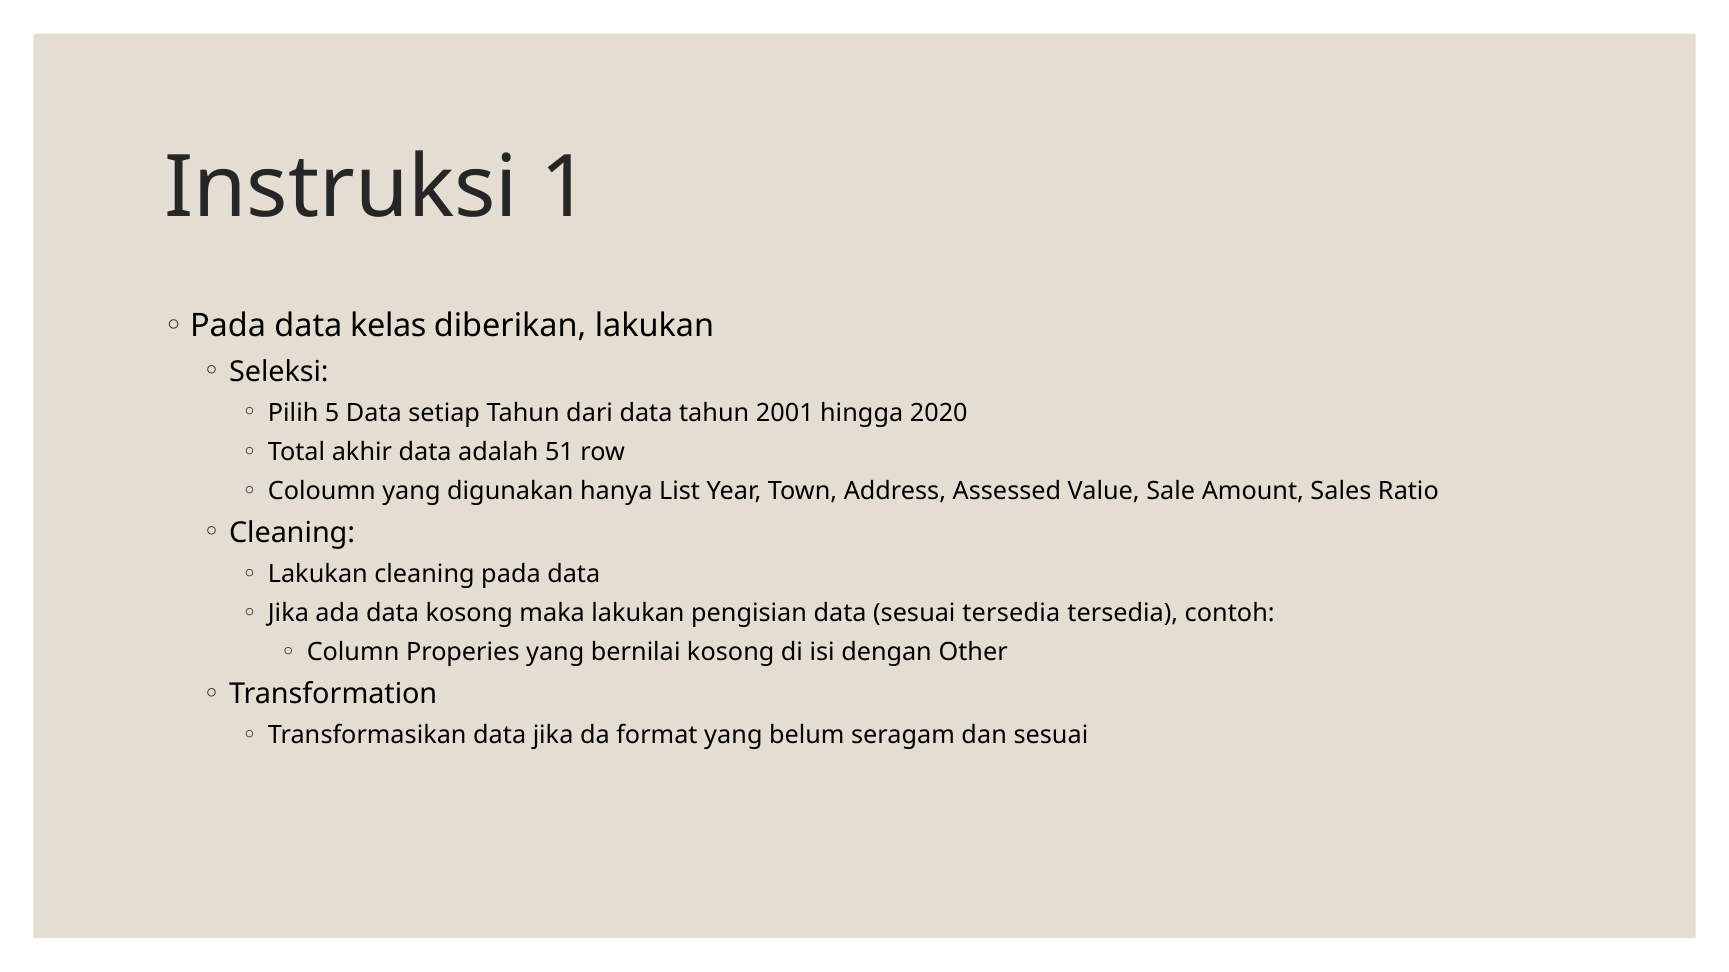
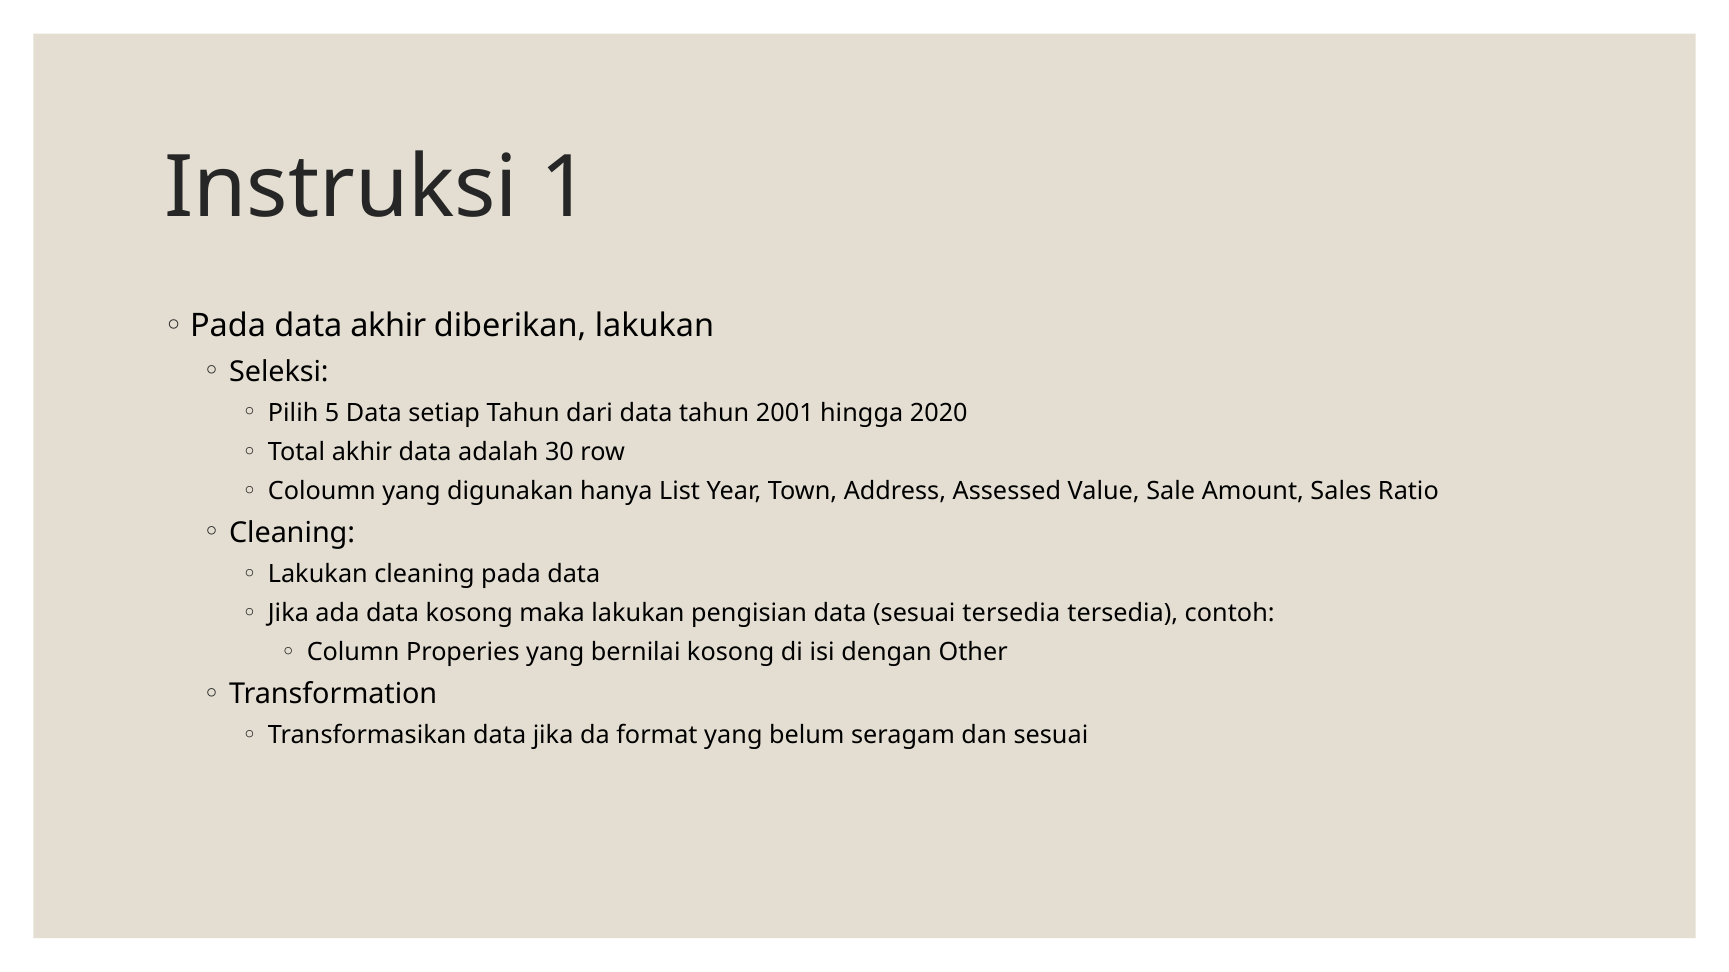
data kelas: kelas -> akhir
51: 51 -> 30
